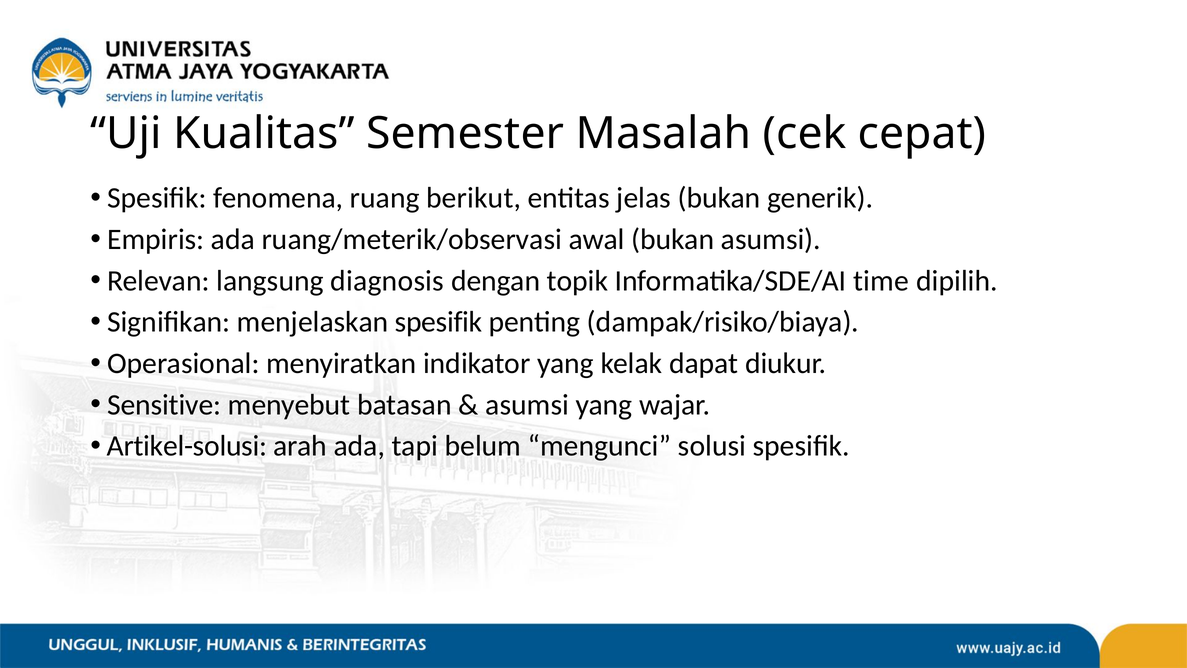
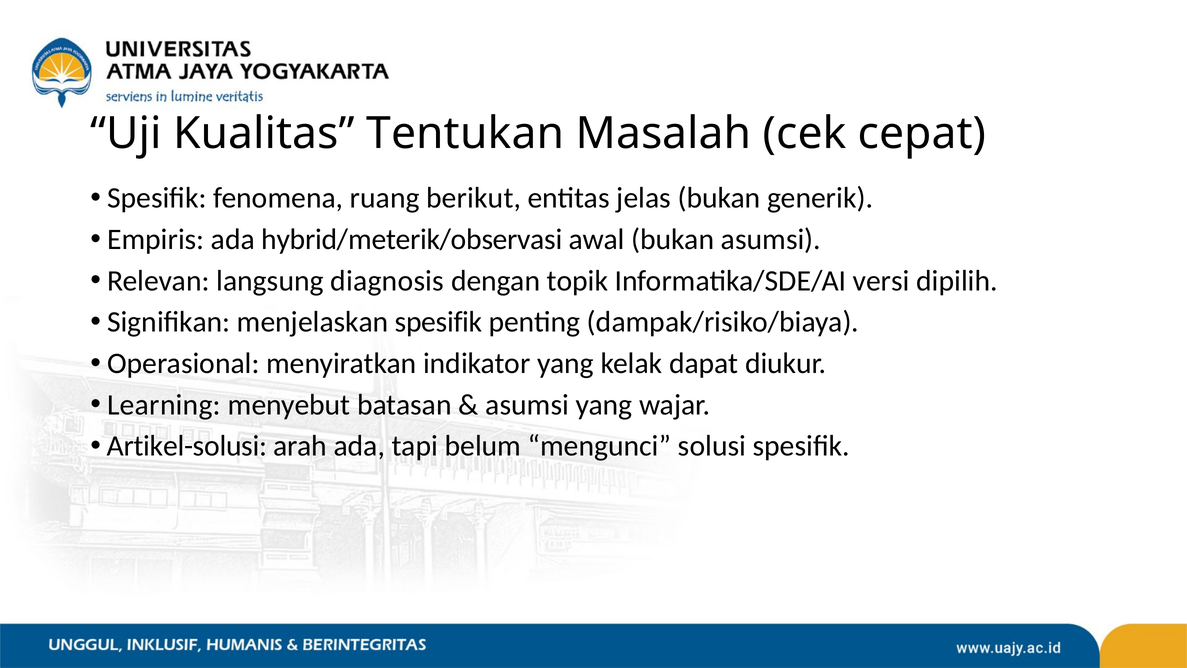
Semester: Semester -> Tentukan
ruang/meterik/observasi: ruang/meterik/observasi -> hybrid/meterik/observasi
time: time -> versi
Sensitive: Sensitive -> Learning
